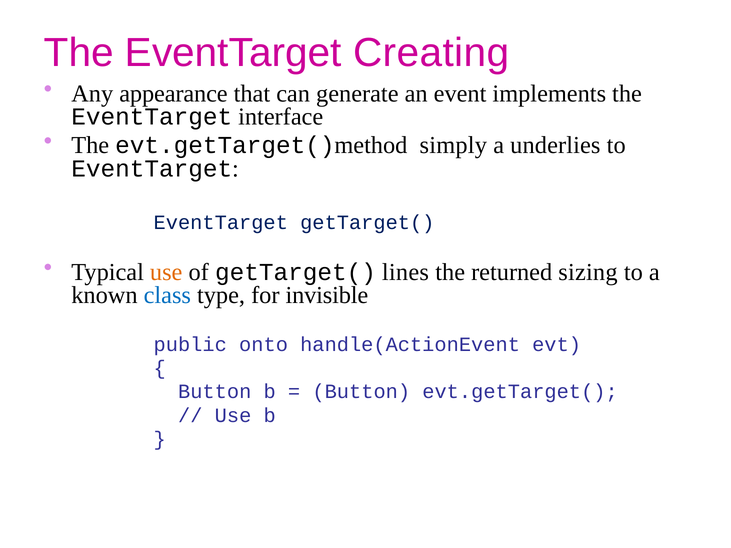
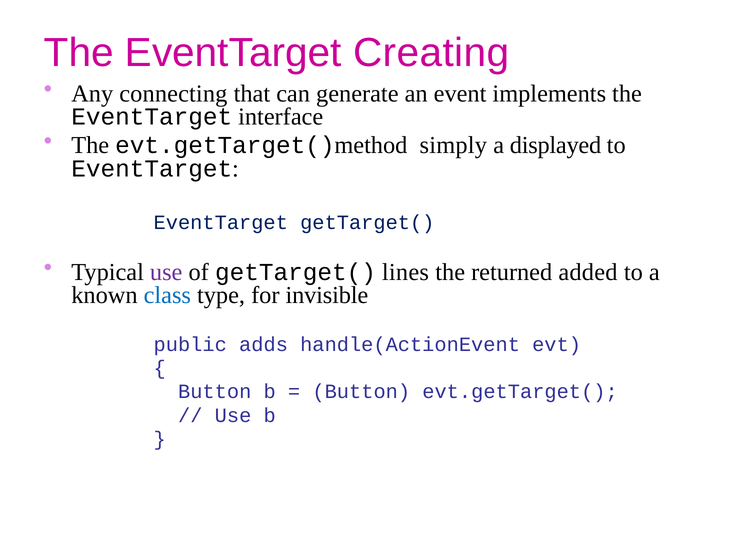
appearance: appearance -> connecting
underlies: underlies -> displayed
use at (166, 272) colour: orange -> purple
sizing: sizing -> added
onto: onto -> adds
